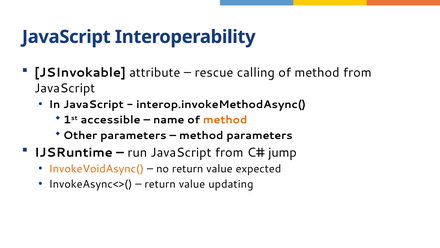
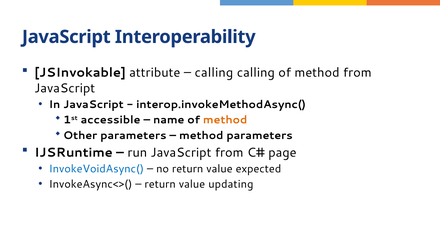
rescue at (214, 73): rescue -> calling
jump: jump -> page
InvokeVoidAsync( colour: orange -> blue
